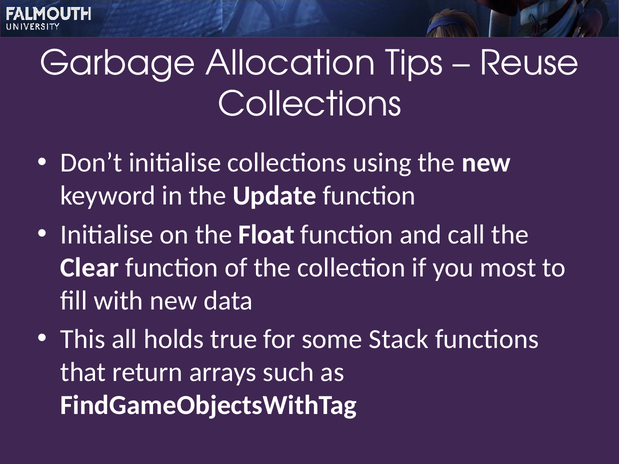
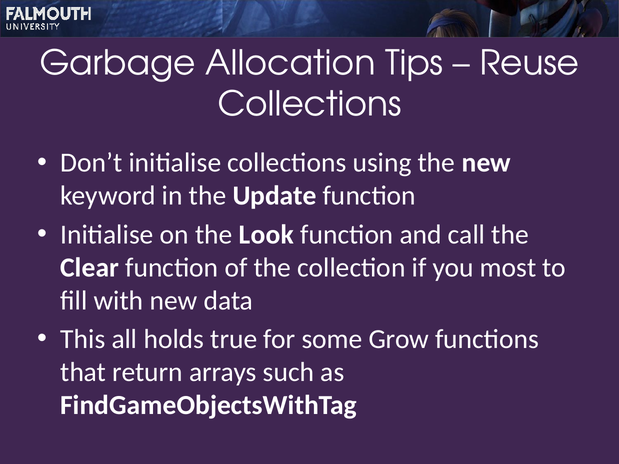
Float: Float -> Look
Stack: Stack -> Grow
